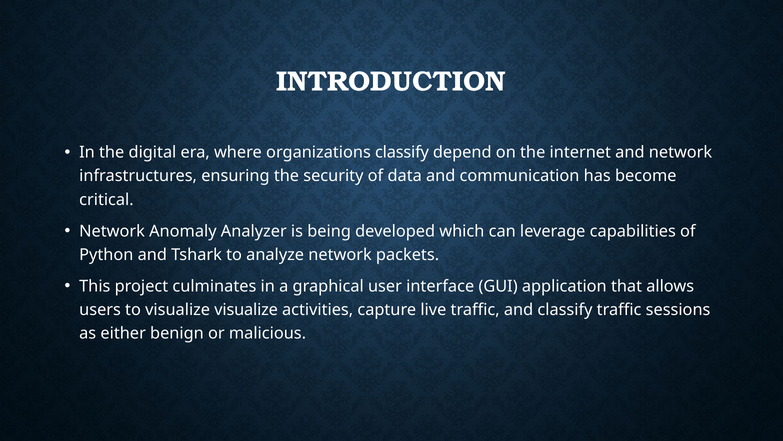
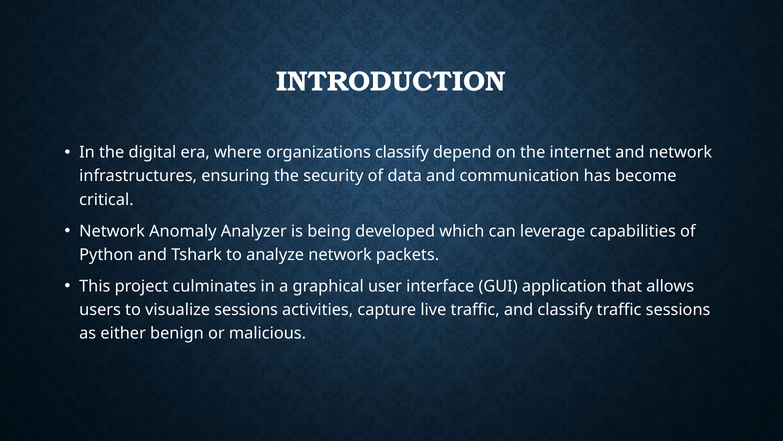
visualize visualize: visualize -> sessions
